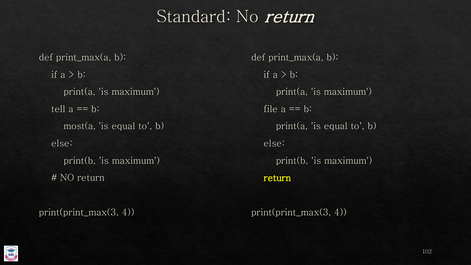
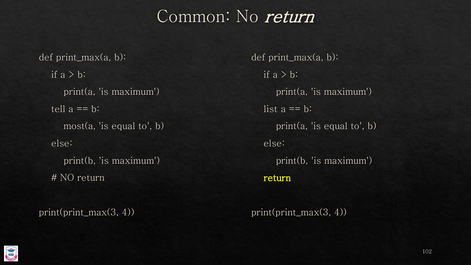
Standard: Standard -> Common
file: file -> list
